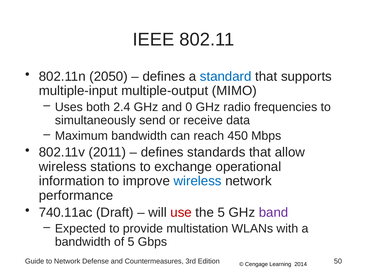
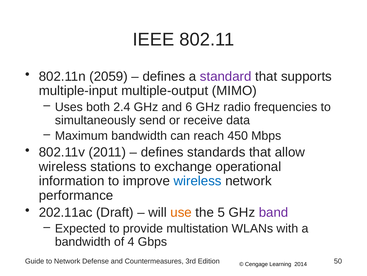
2050: 2050 -> 2059
standard colour: blue -> purple
0: 0 -> 6
740.11ac: 740.11ac -> 202.11ac
use colour: red -> orange
of 5: 5 -> 4
